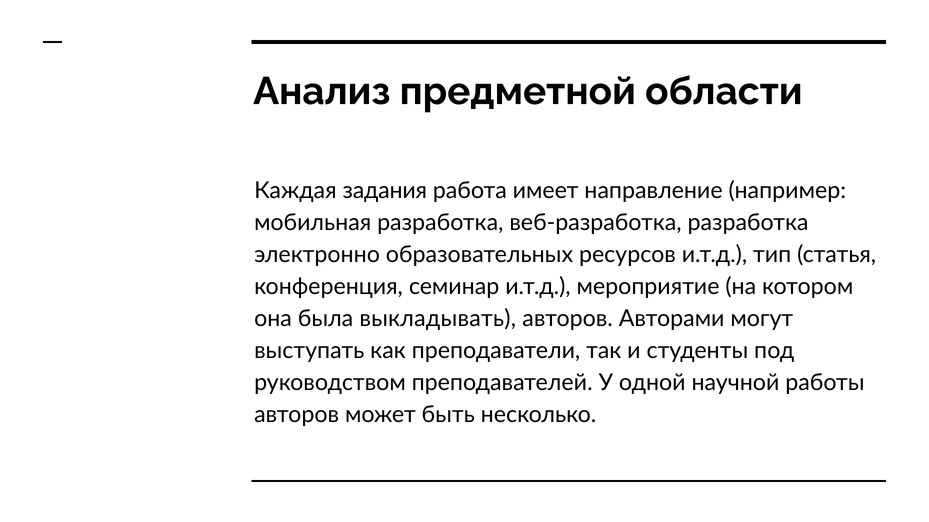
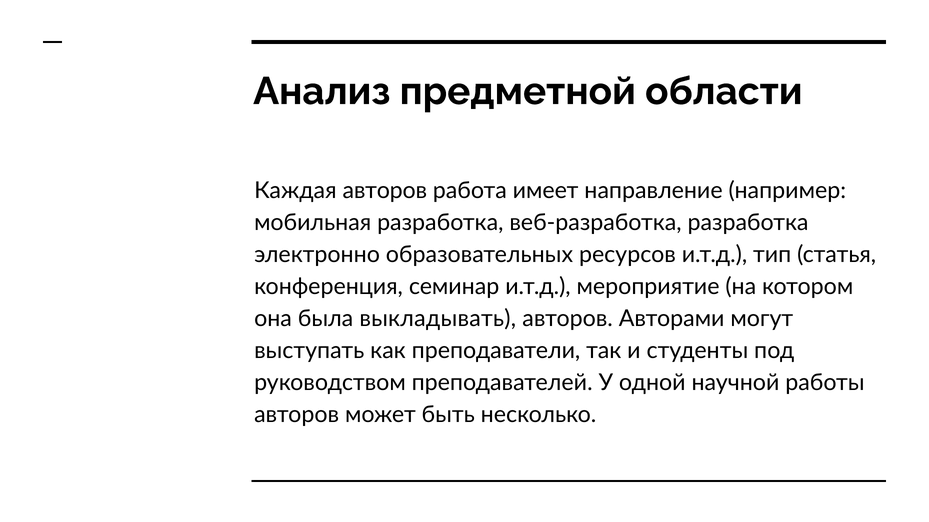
Каждая задания: задания -> авторов
